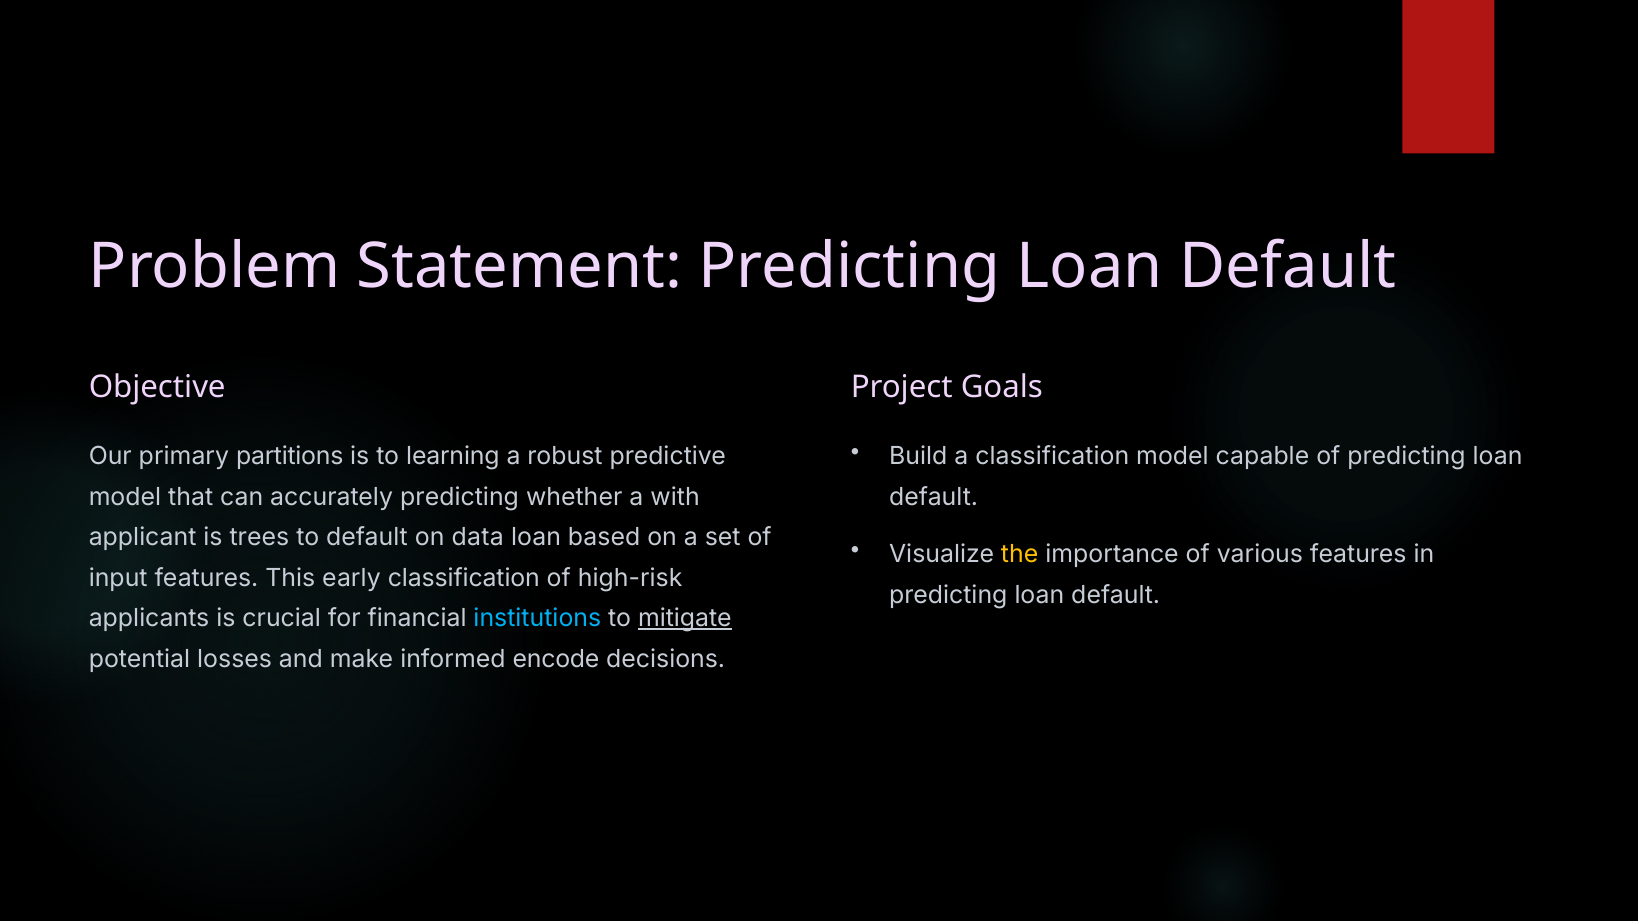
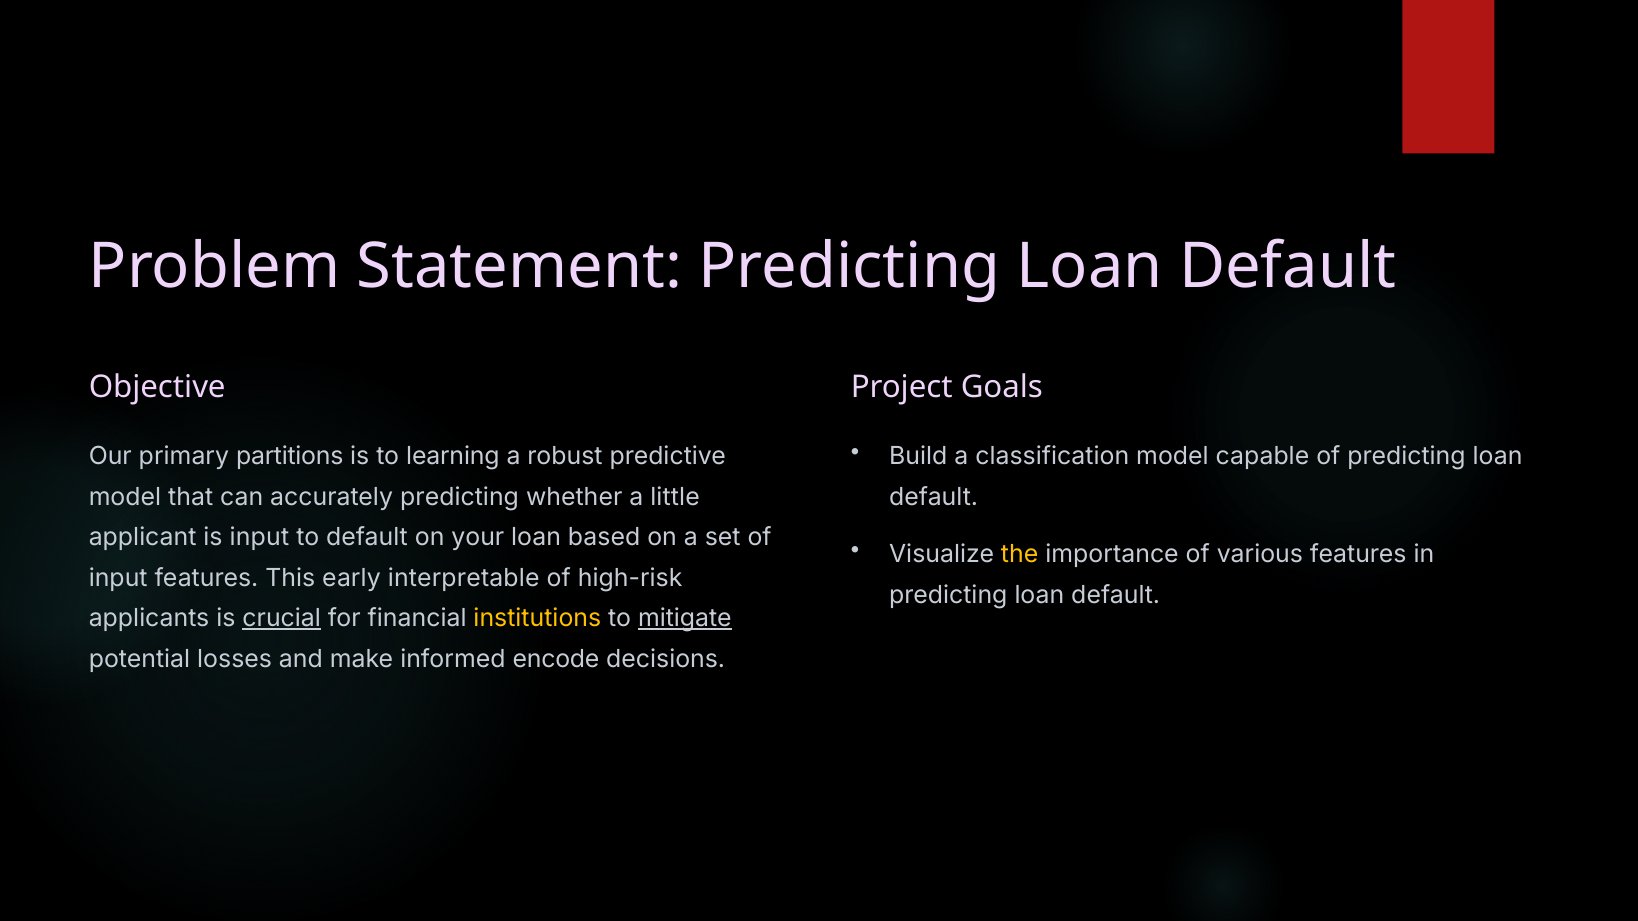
with: with -> little
is trees: trees -> input
data: data -> your
early classification: classification -> interpretable
crucial underline: none -> present
institutions colour: light blue -> yellow
